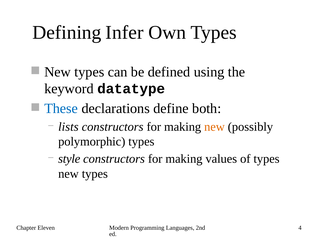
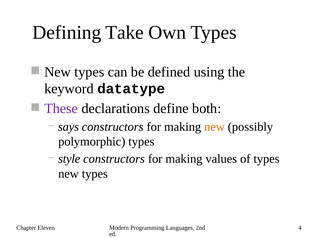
Infer: Infer -> Take
These colour: blue -> purple
lists: lists -> says
